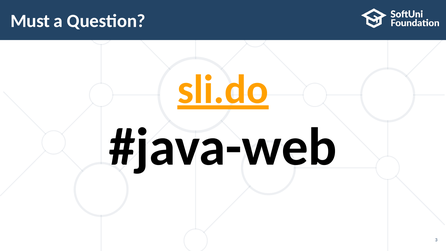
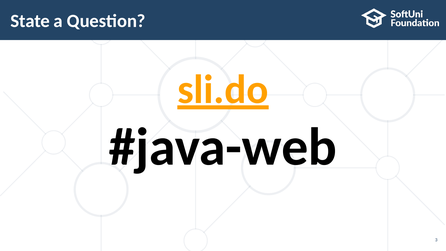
Must: Must -> State
